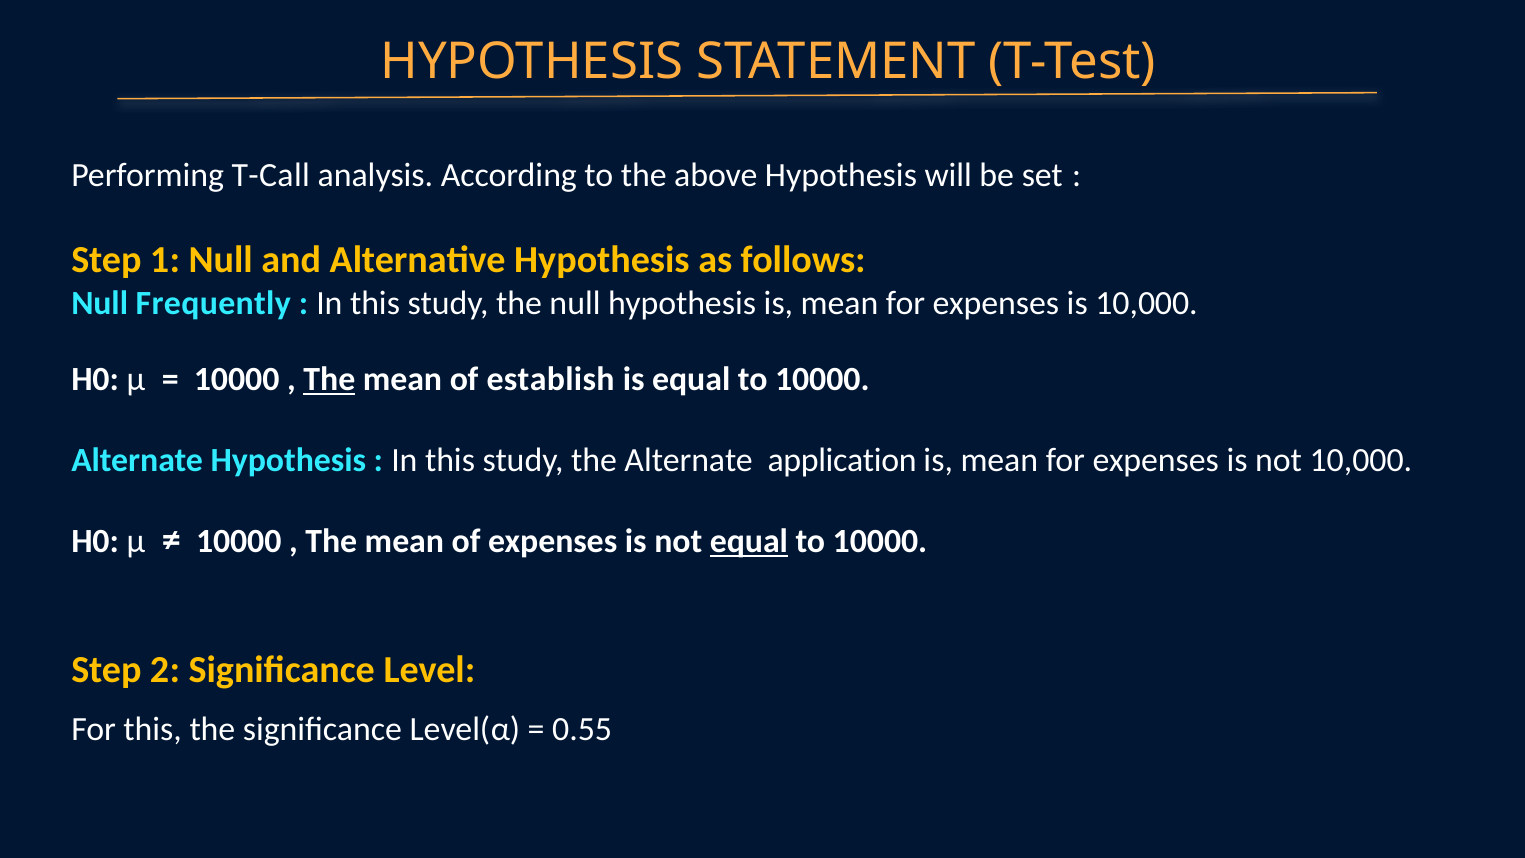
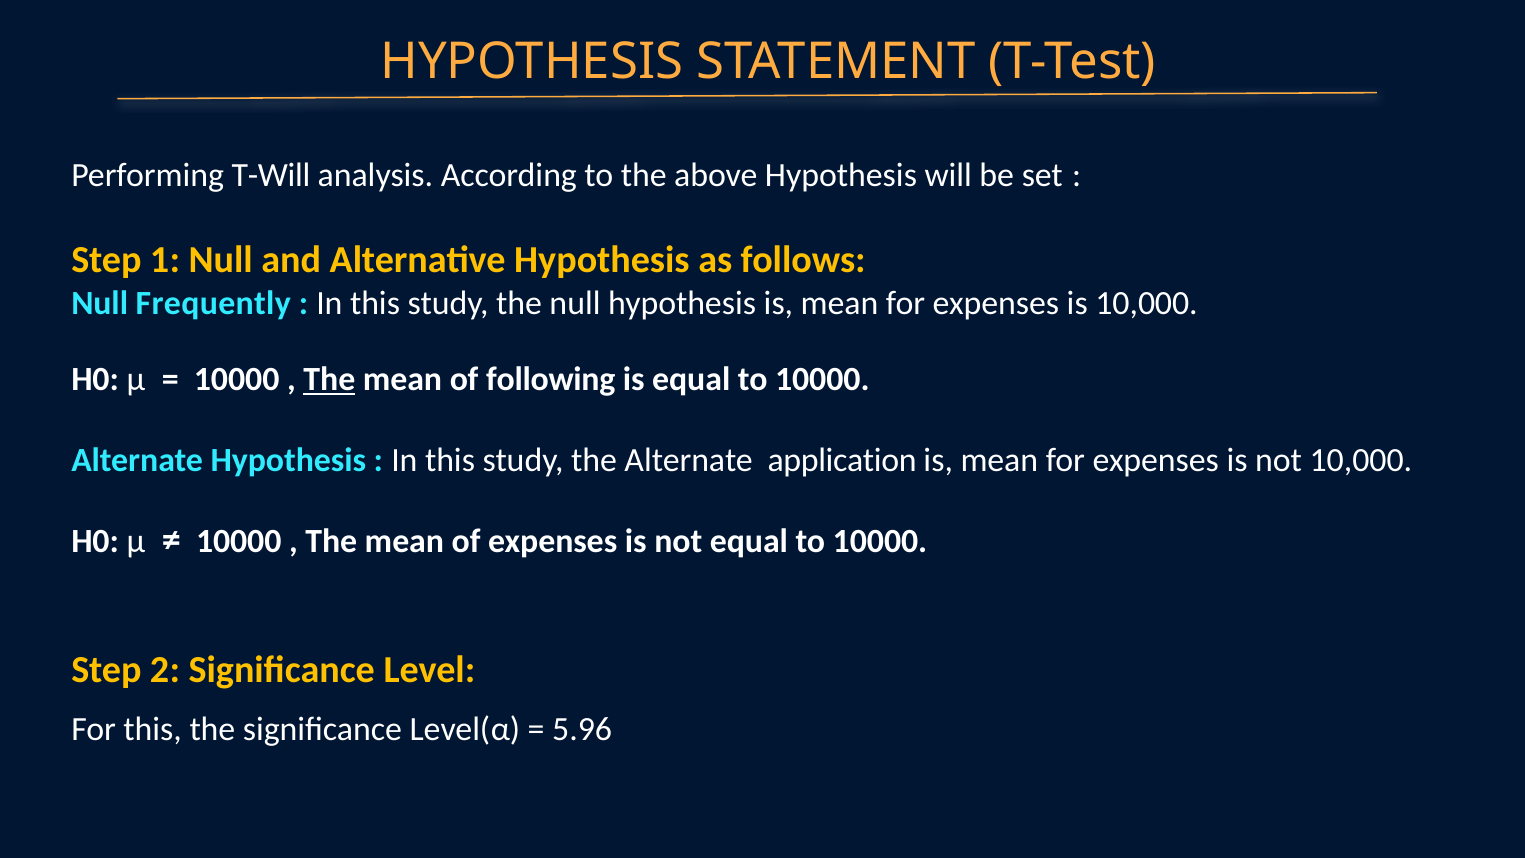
T-Call: T-Call -> T-Will
establish: establish -> following
equal at (749, 541) underline: present -> none
0.55: 0.55 -> 5.96
